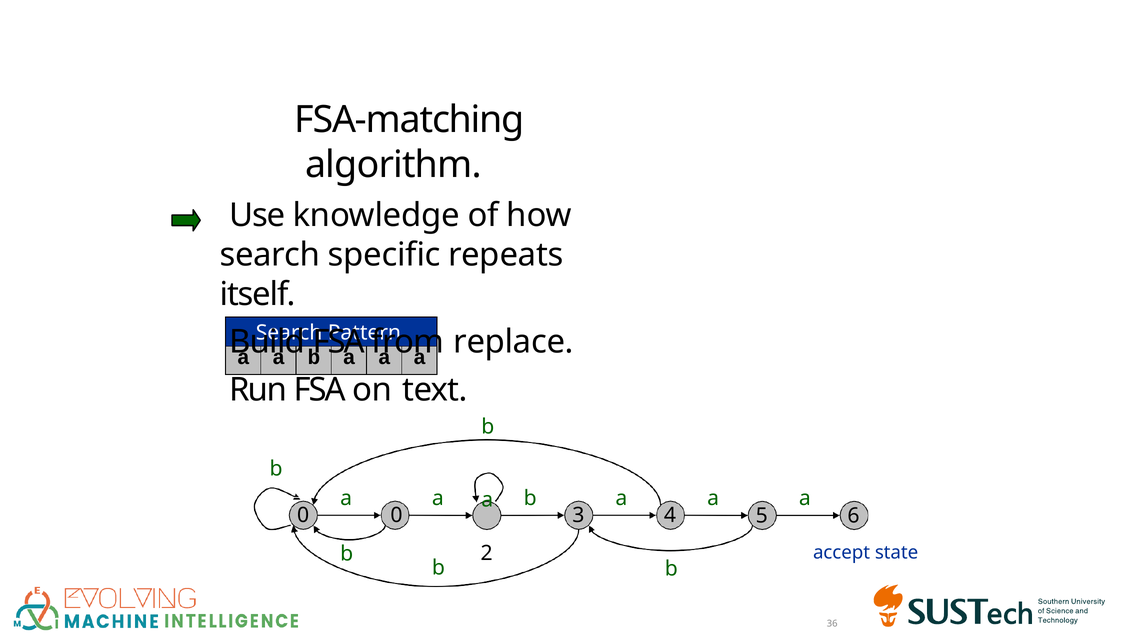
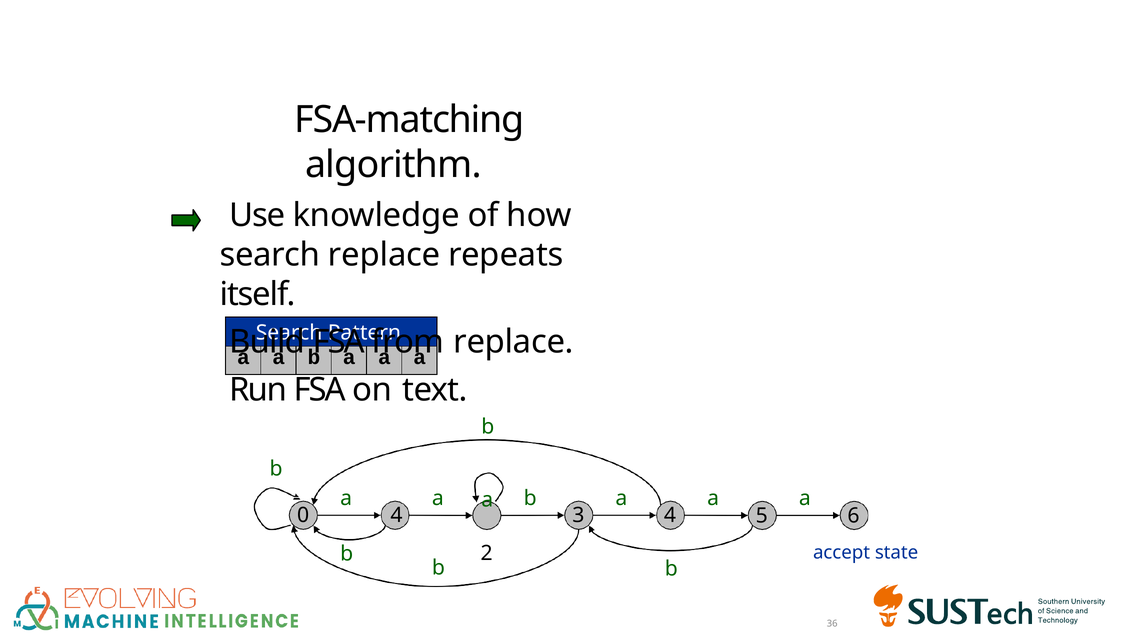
search specific: specific -> replace
0 0: 0 -> 4
